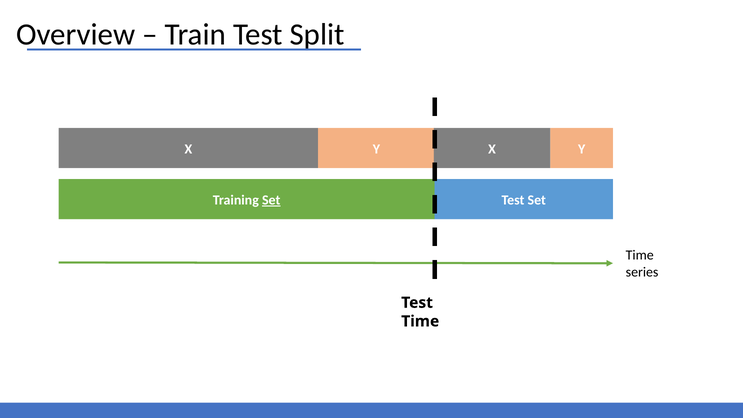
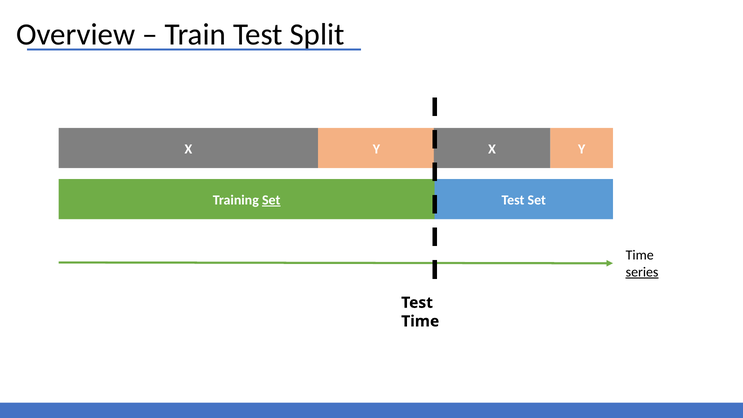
series underline: none -> present
